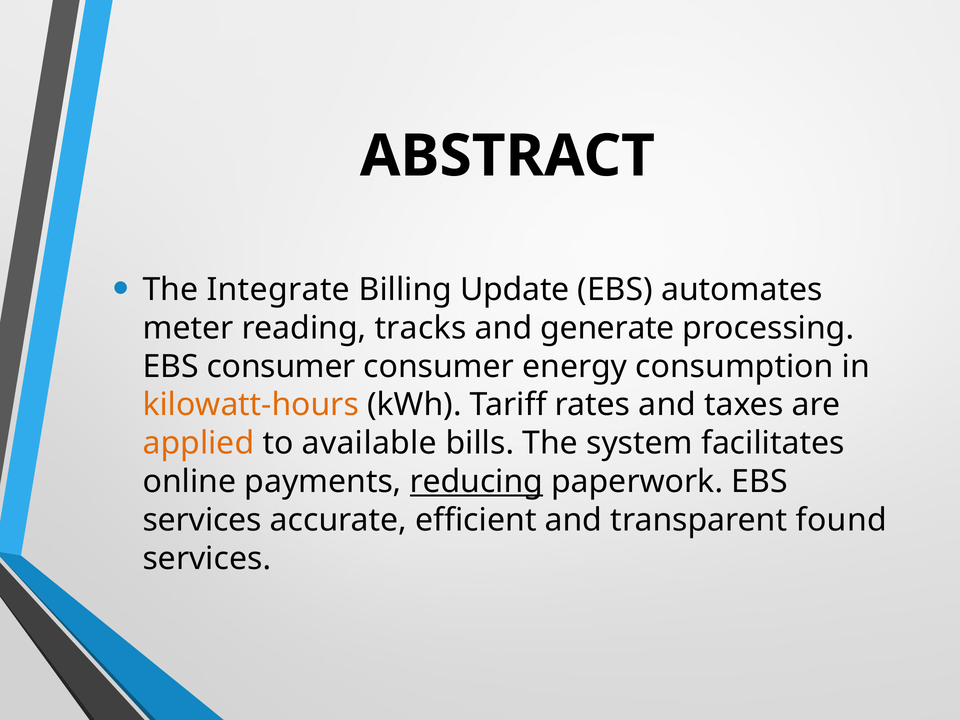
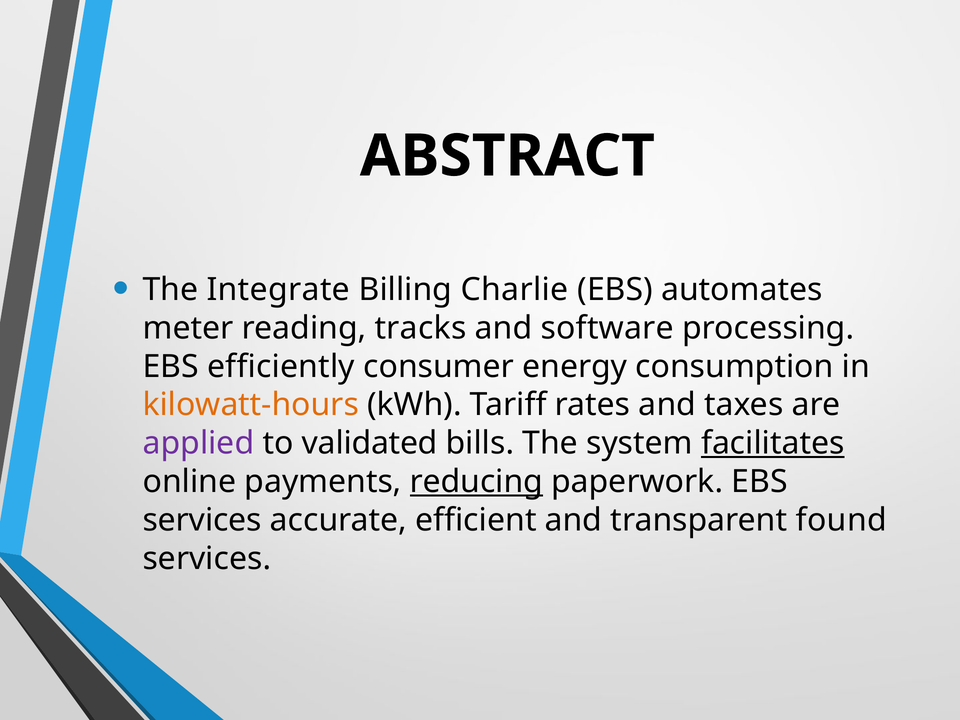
Update: Update -> Charlie
generate: generate -> software
EBS consumer: consumer -> efficiently
applied colour: orange -> purple
available: available -> validated
facilitates underline: none -> present
